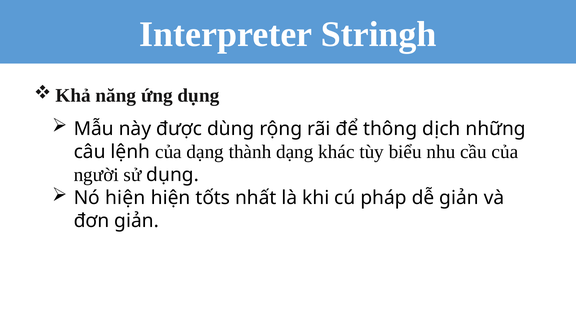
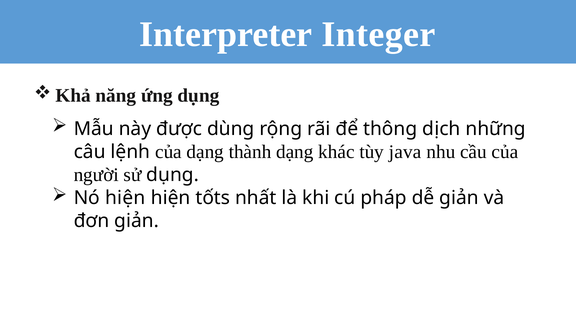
Stringh: Stringh -> Integer
biểu: biểu -> java
